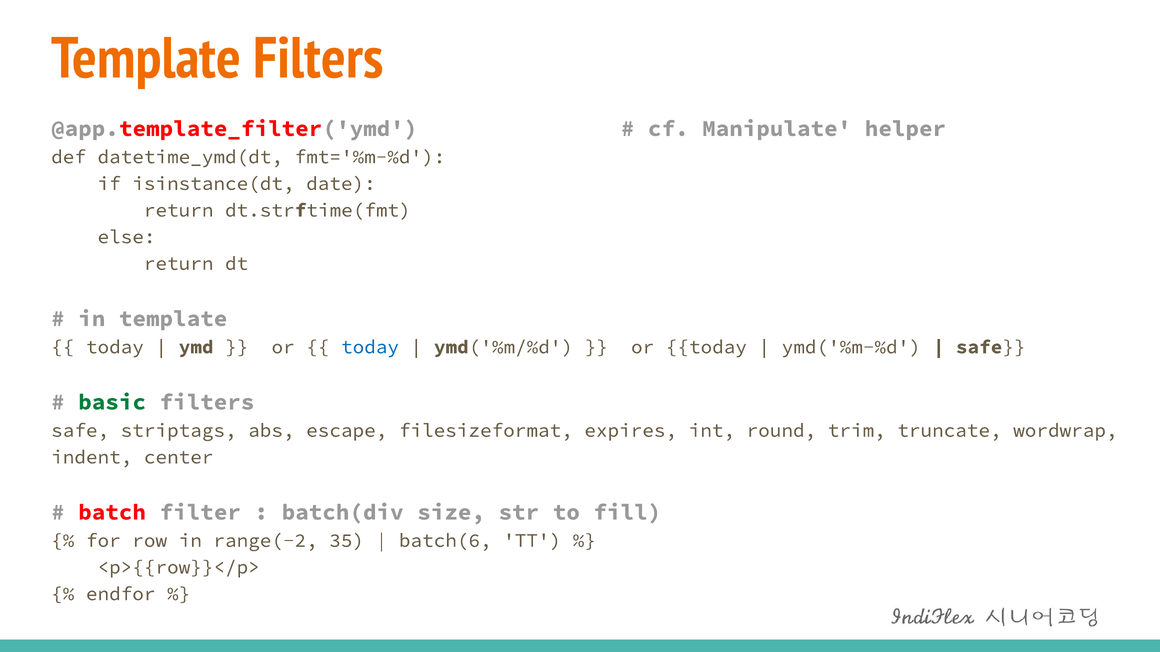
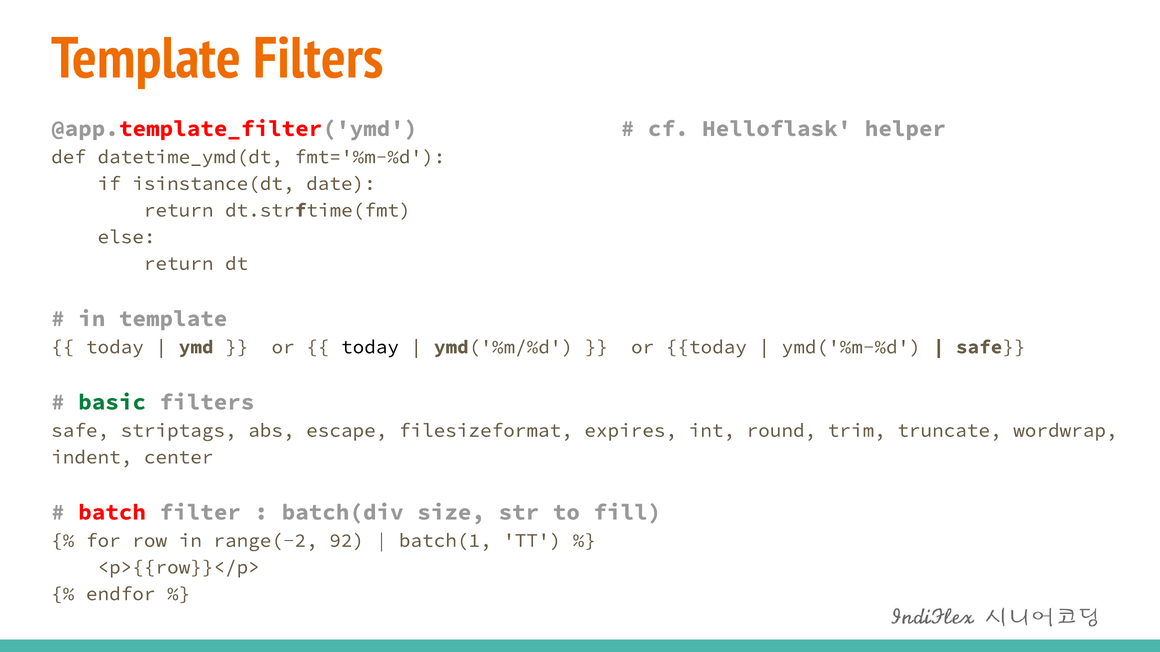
Manipulate: Manipulate -> Helloflask
today at (370, 347) colour: blue -> black
35: 35 -> 92
batch(6: batch(6 -> batch(1
